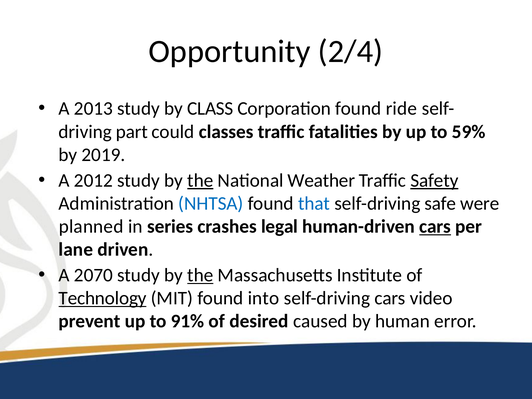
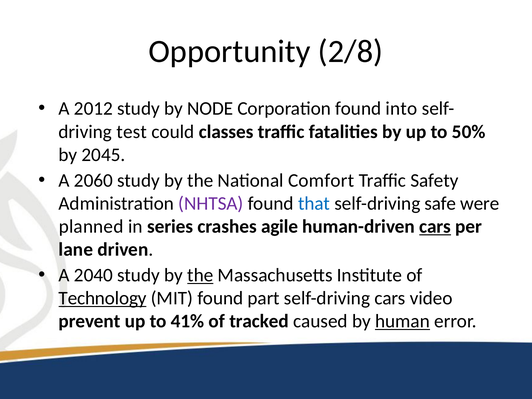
2/4: 2/4 -> 2/8
2013: 2013 -> 2012
CLASS: CLASS -> NODE
ride: ride -> into
part: part -> test
59%: 59% -> 50%
2019: 2019 -> 2045
2012: 2012 -> 2060
the at (200, 180) underline: present -> none
Weather: Weather -> Comfort
Safety underline: present -> none
NHTSA colour: blue -> purple
legal: legal -> agile
2070: 2070 -> 2040
into: into -> part
91%: 91% -> 41%
desired: desired -> tracked
human underline: none -> present
